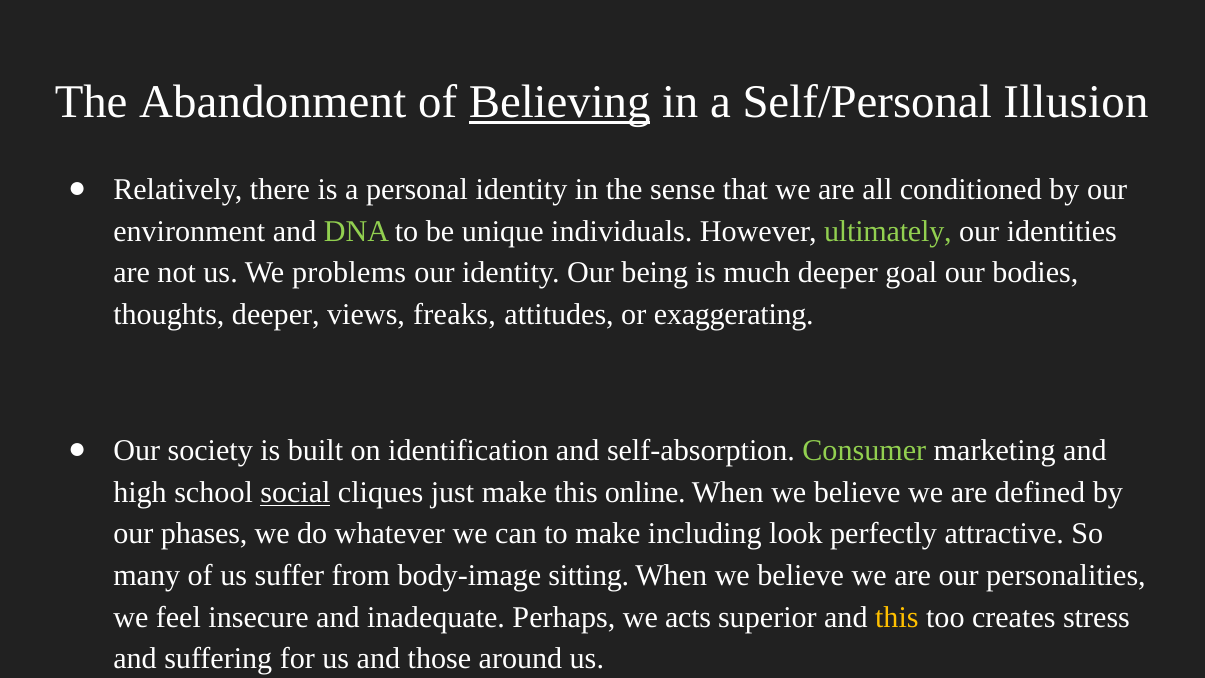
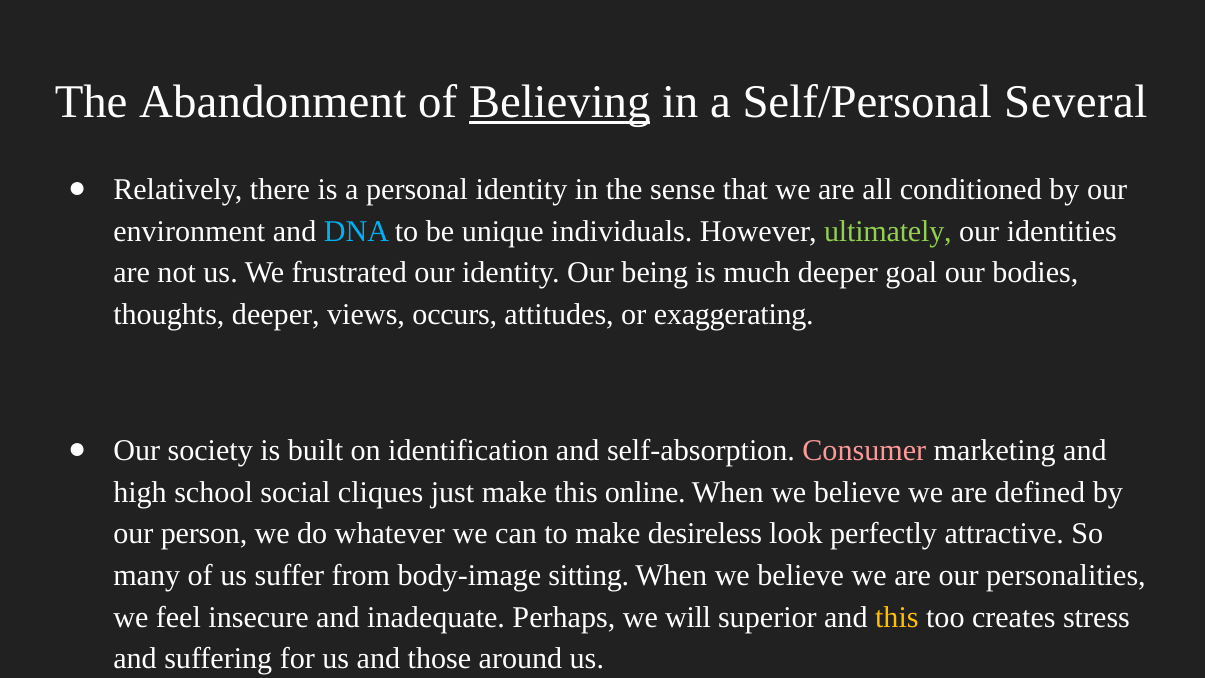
Illusion: Illusion -> Several
DNA colour: light green -> light blue
problems: problems -> frustrated
freaks: freaks -> occurs
Consumer colour: light green -> pink
social underline: present -> none
phases: phases -> person
including: including -> desireless
acts: acts -> will
